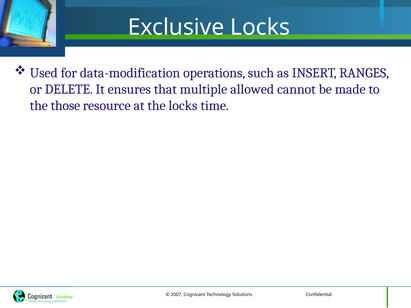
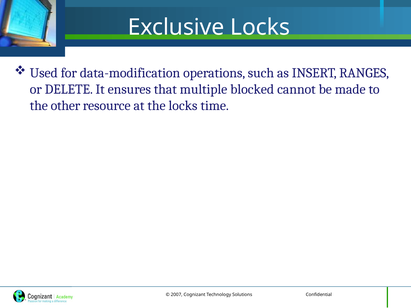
allowed: allowed -> blocked
those: those -> other
